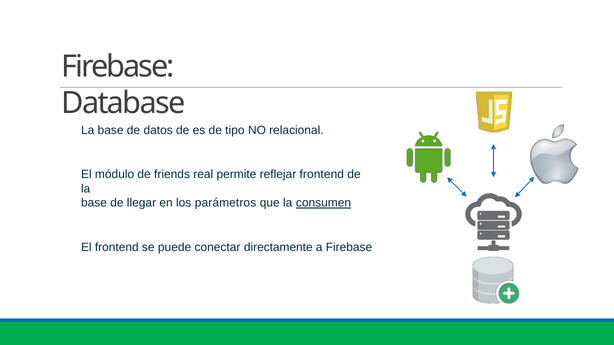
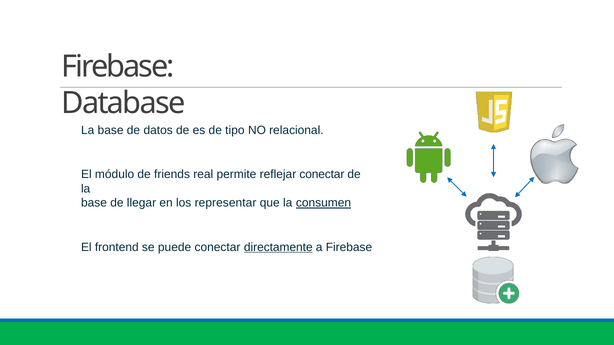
reflejar frontend: frontend -> conectar
parámetros: parámetros -> representar
directamente underline: none -> present
